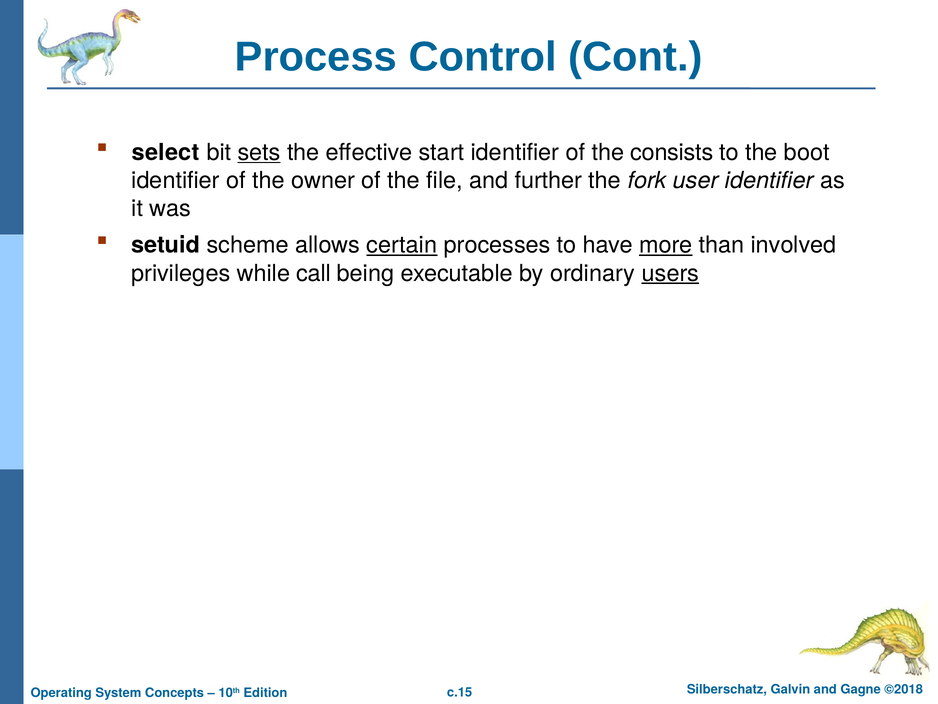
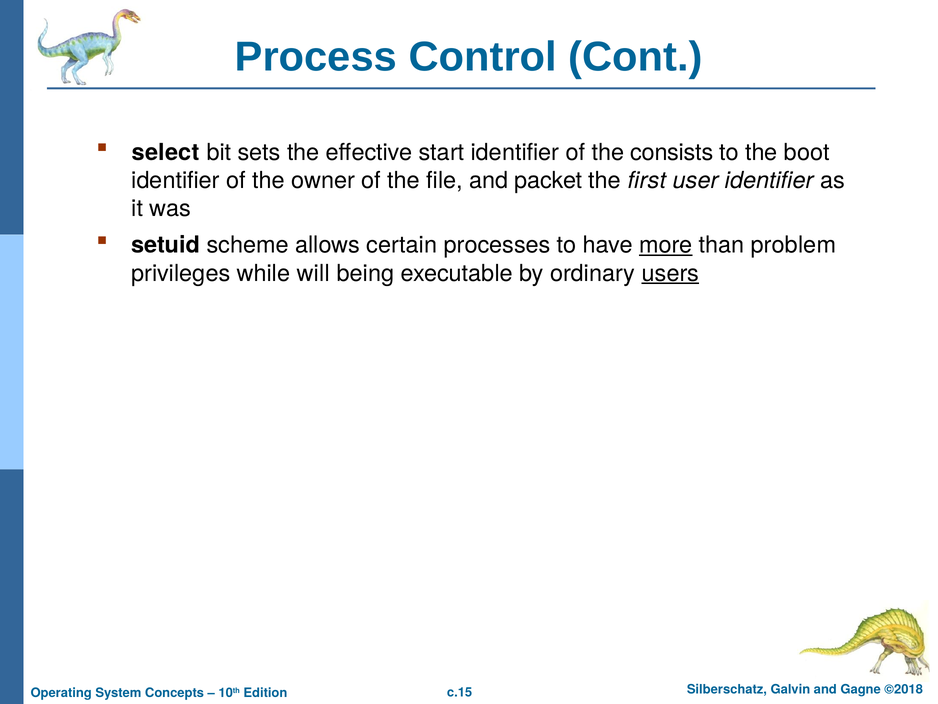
sets underline: present -> none
further: further -> packet
fork: fork -> first
certain underline: present -> none
involved: involved -> problem
call: call -> will
